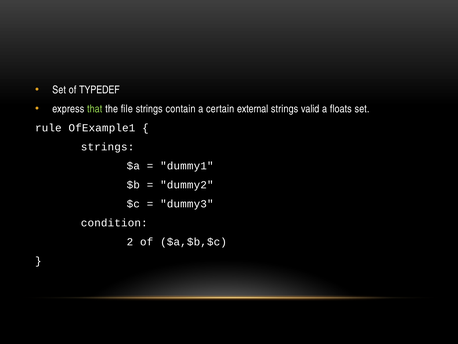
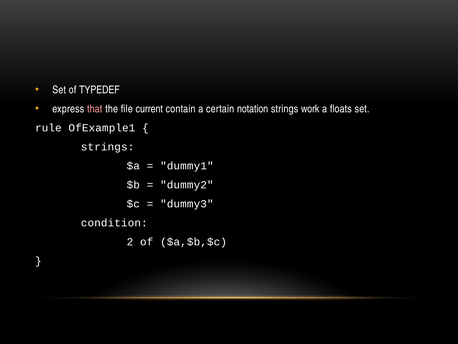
that colour: light green -> pink
file strings: strings -> current
external: external -> notation
valid: valid -> work
